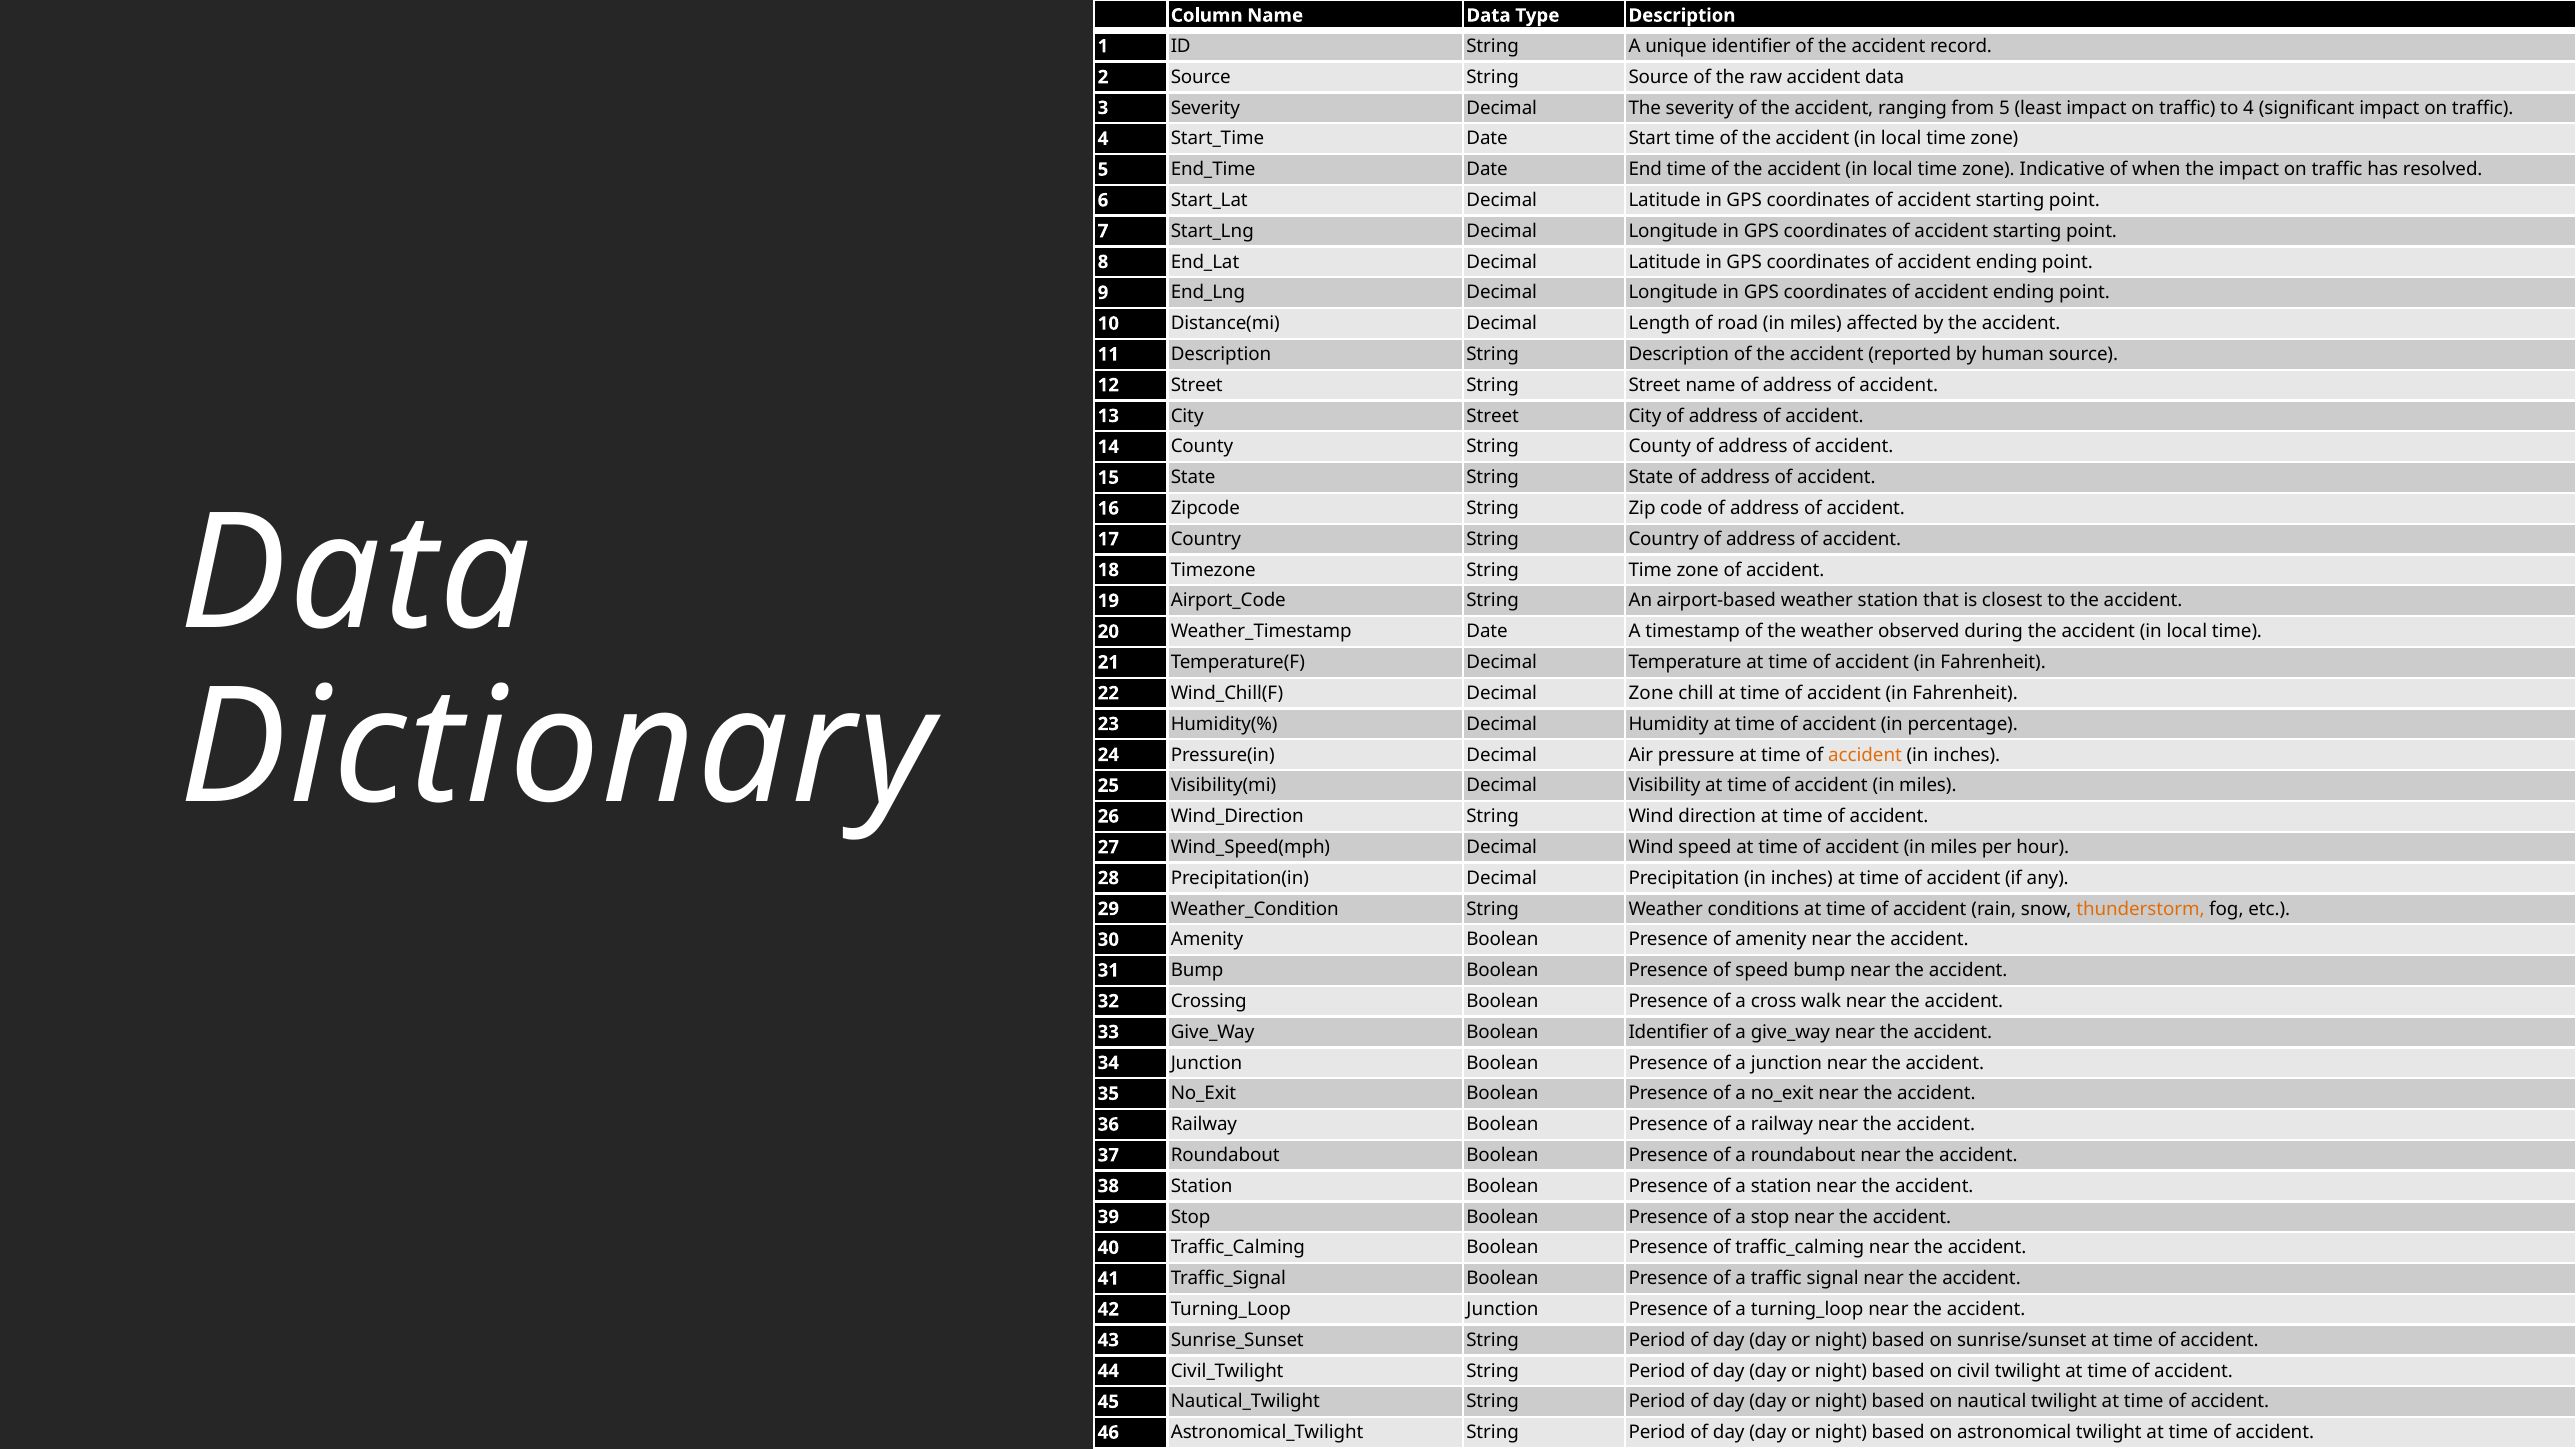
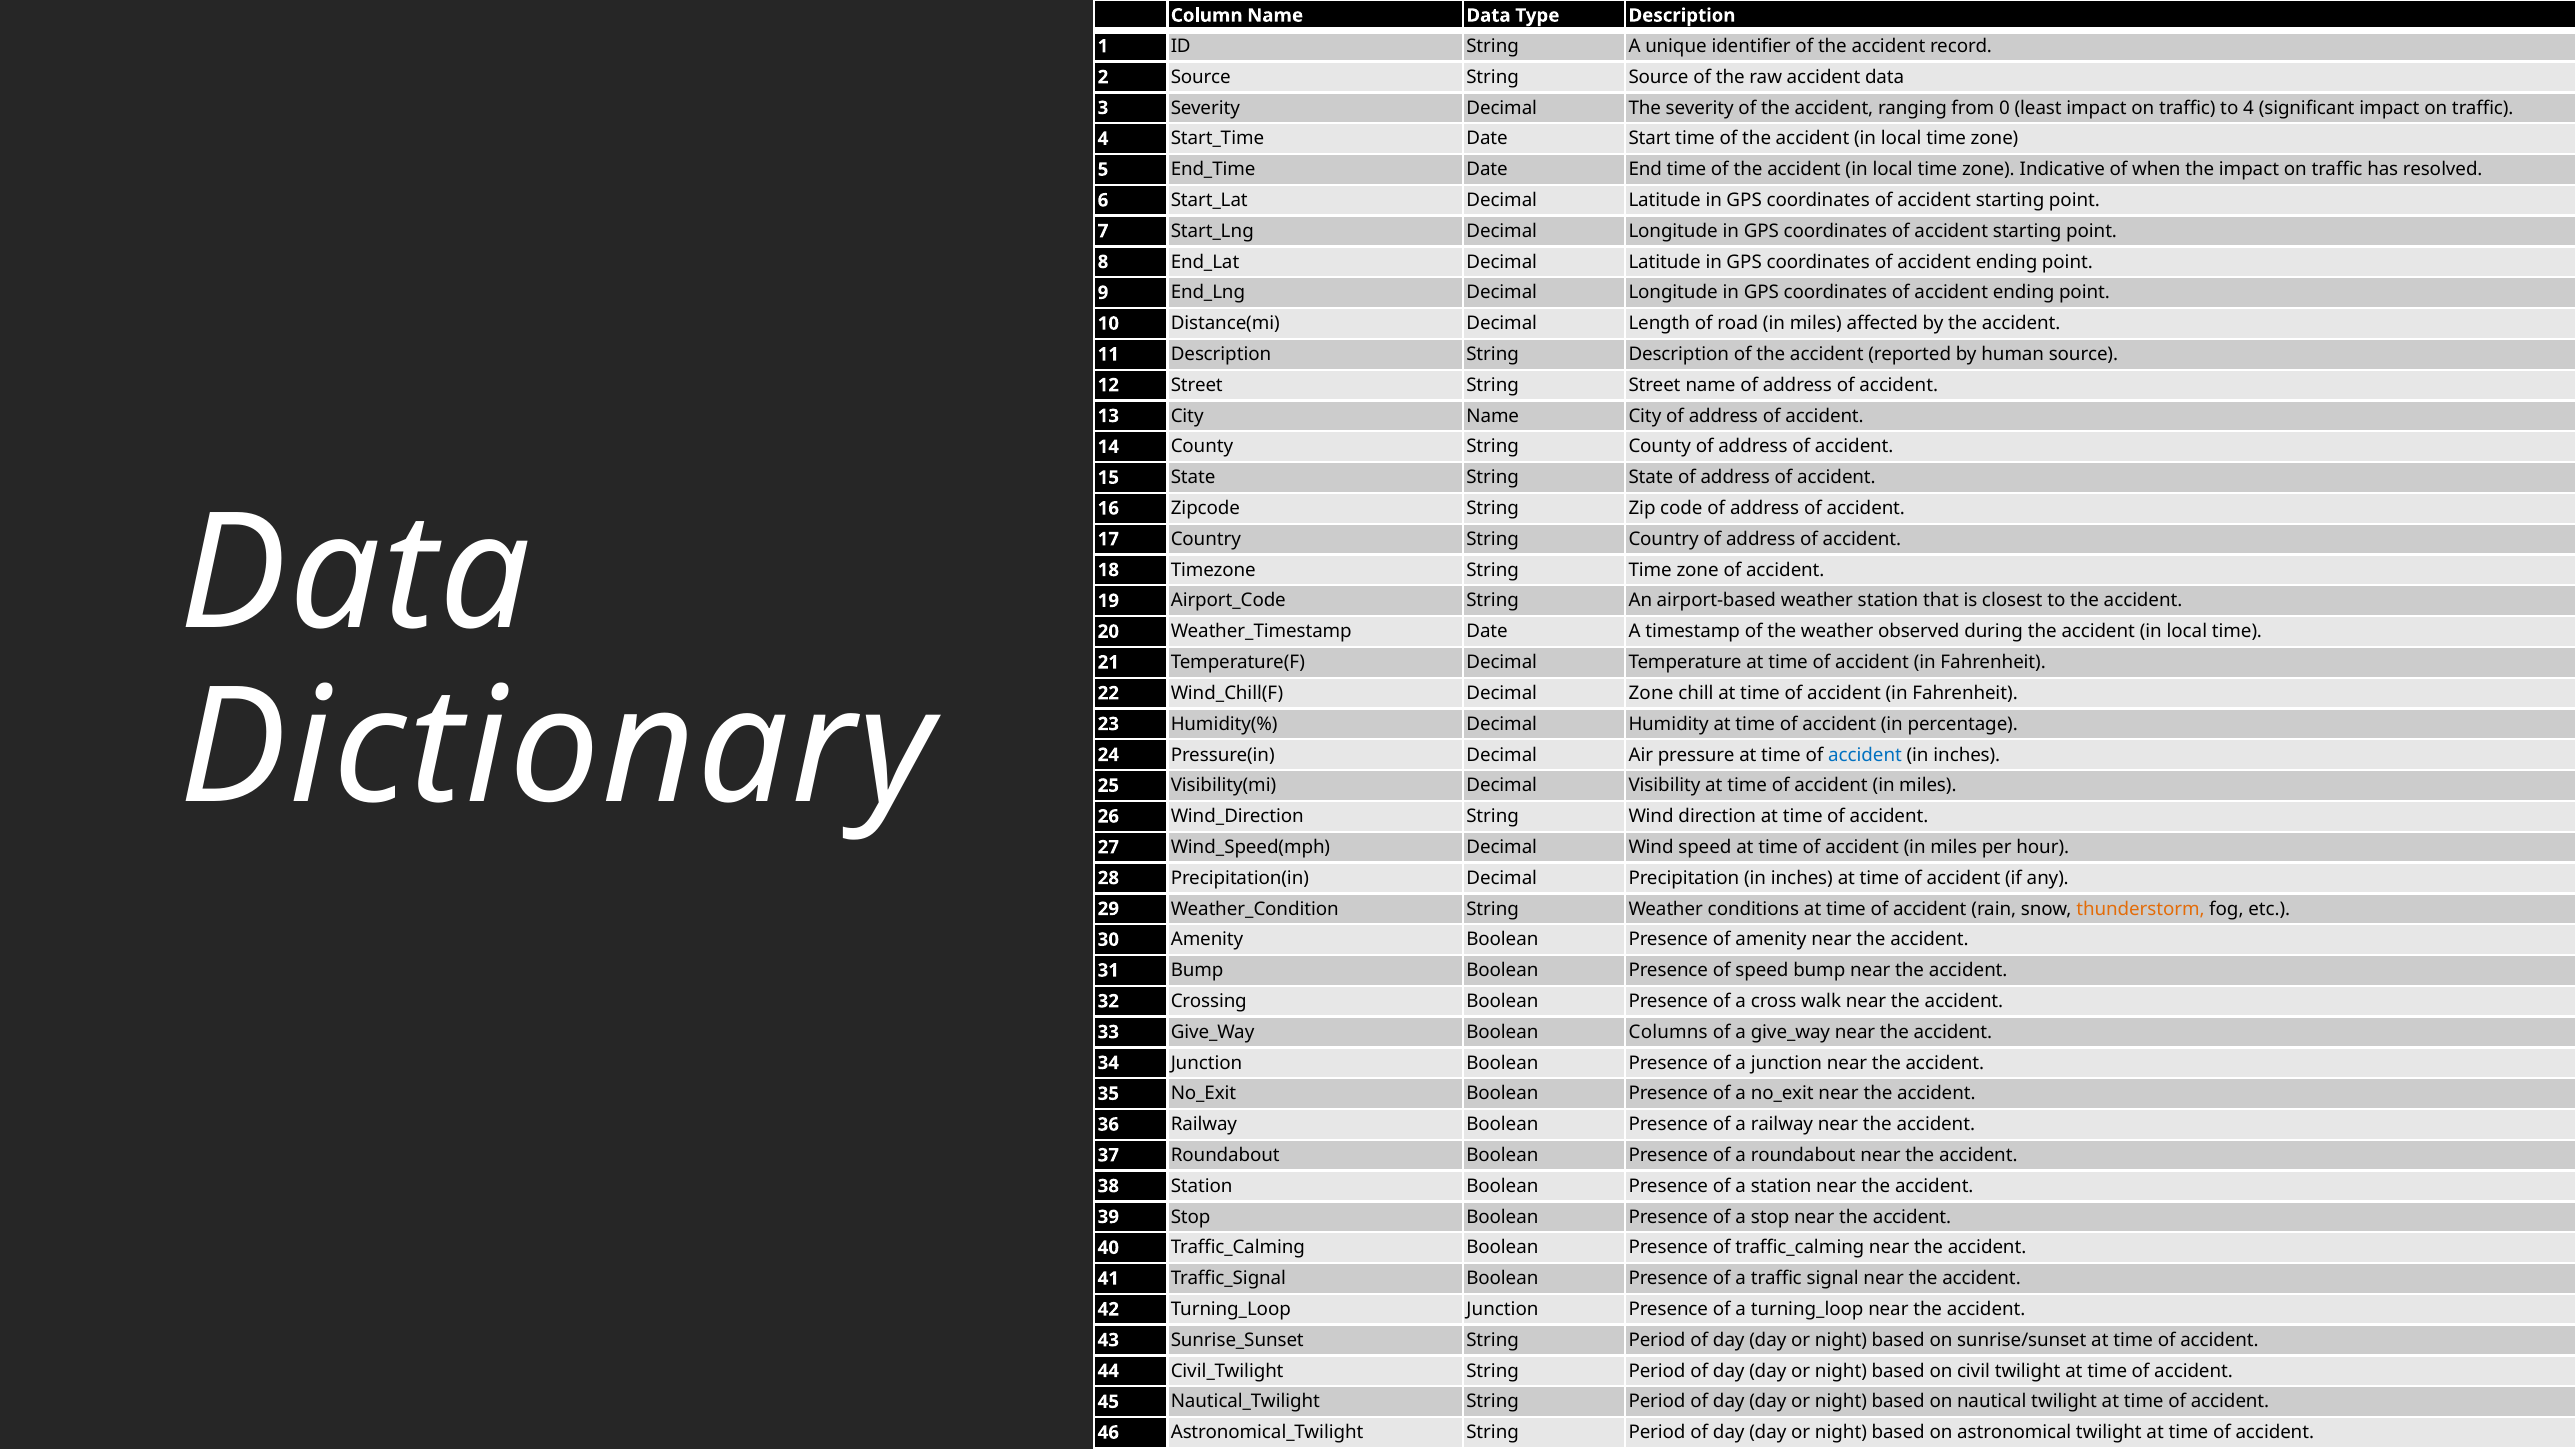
from 5: 5 -> 0
City Street: Street -> Name
accident at (1865, 755) colour: orange -> blue
Boolean Identifier: Identifier -> Columns
